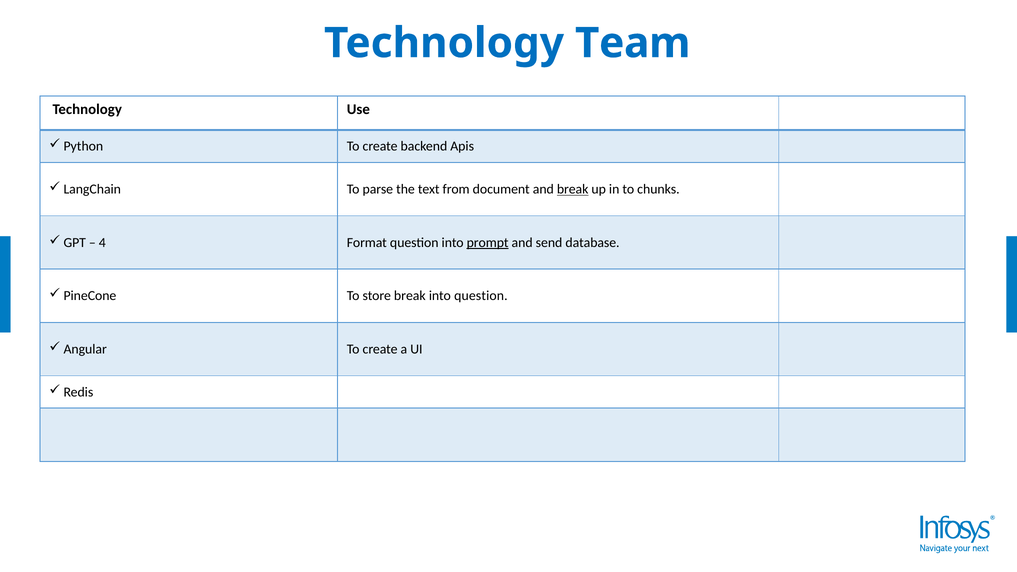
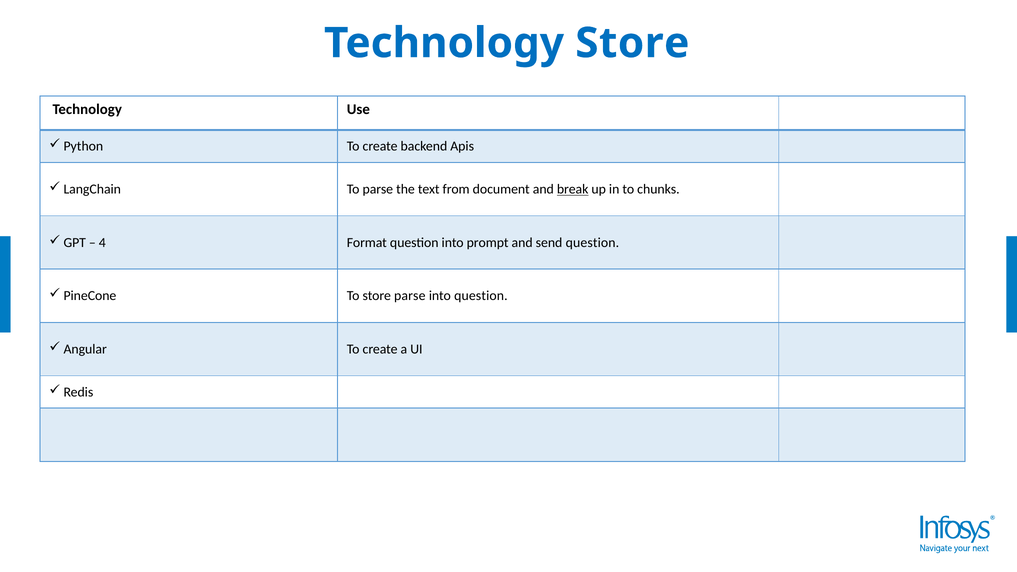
Technology Team: Team -> Store
prompt underline: present -> none
send database: database -> question
store break: break -> parse
